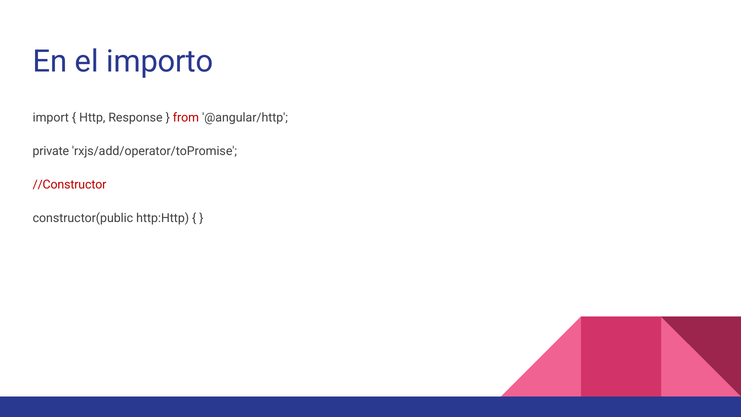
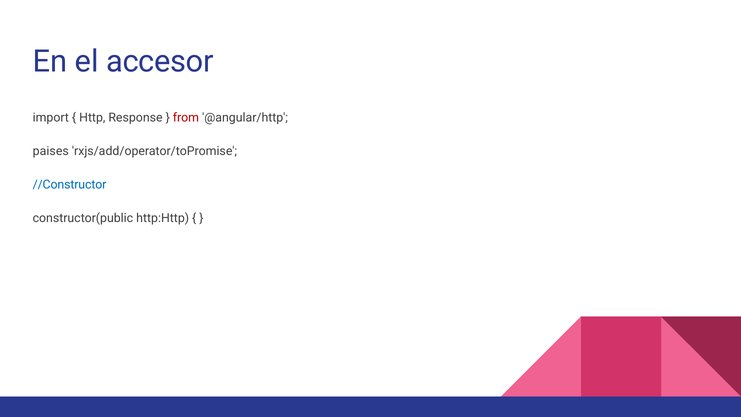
importo: importo -> accesor
private: private -> paises
//Constructor colour: red -> blue
